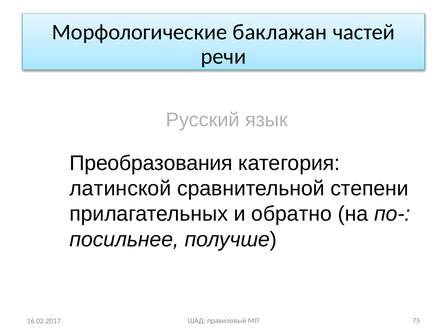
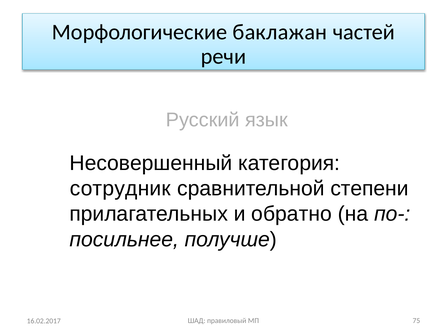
Преобразования: Преобразования -> Несовершенный
латинской: латинской -> сотрудник
